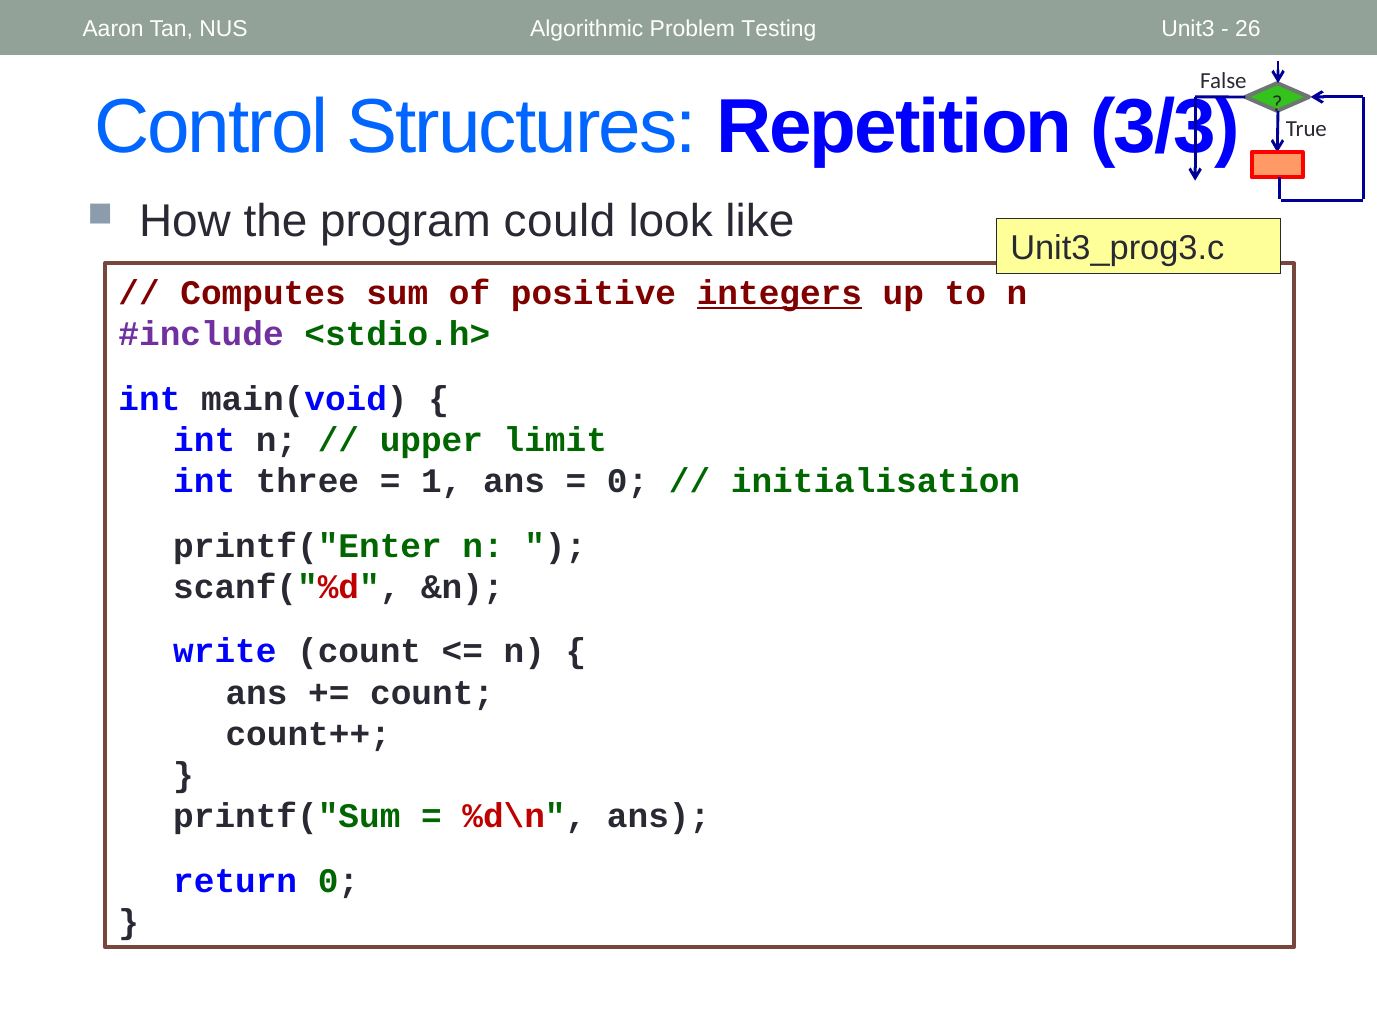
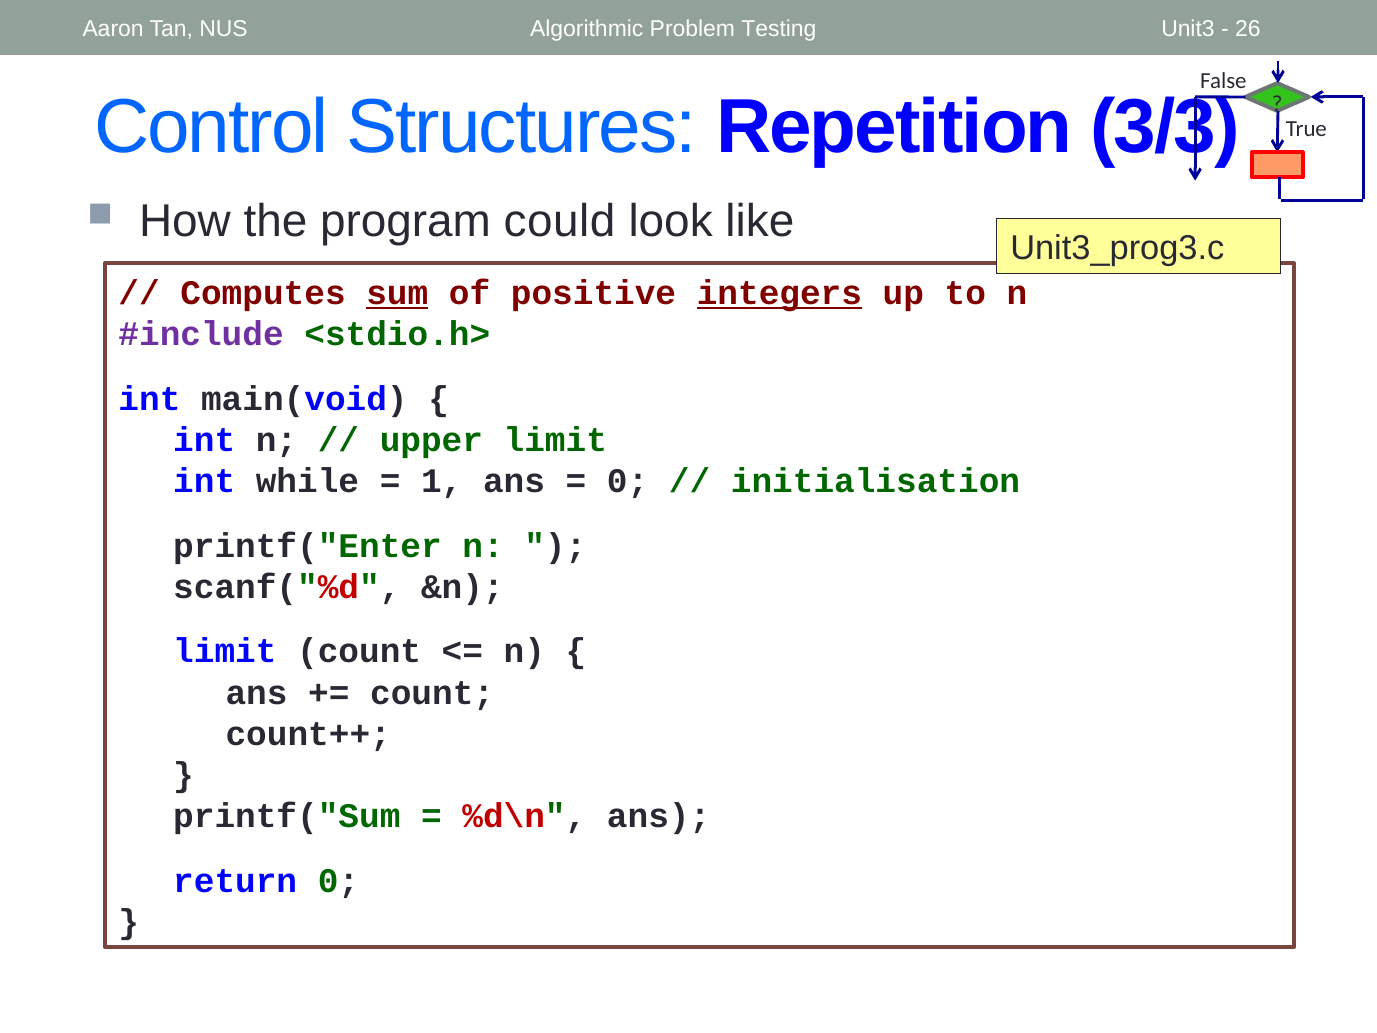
sum underline: none -> present
three: three -> while
write at (225, 651): write -> limit
